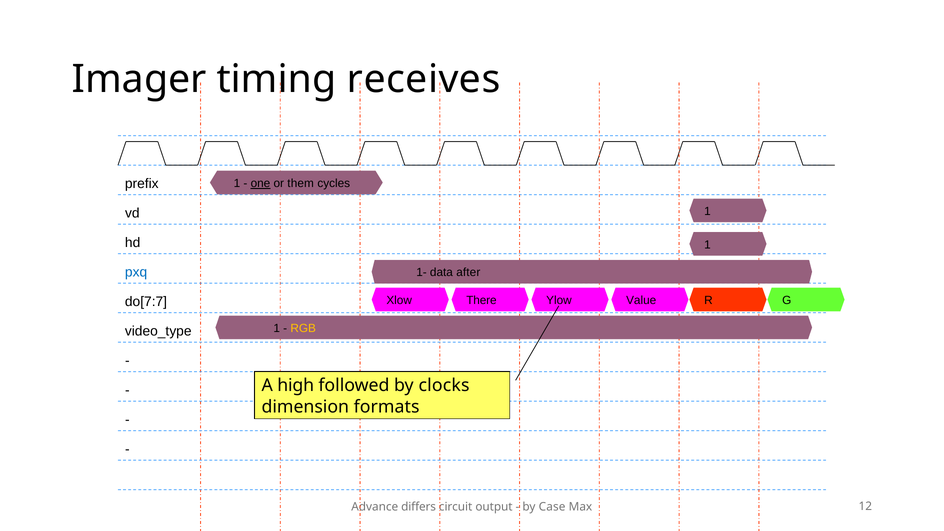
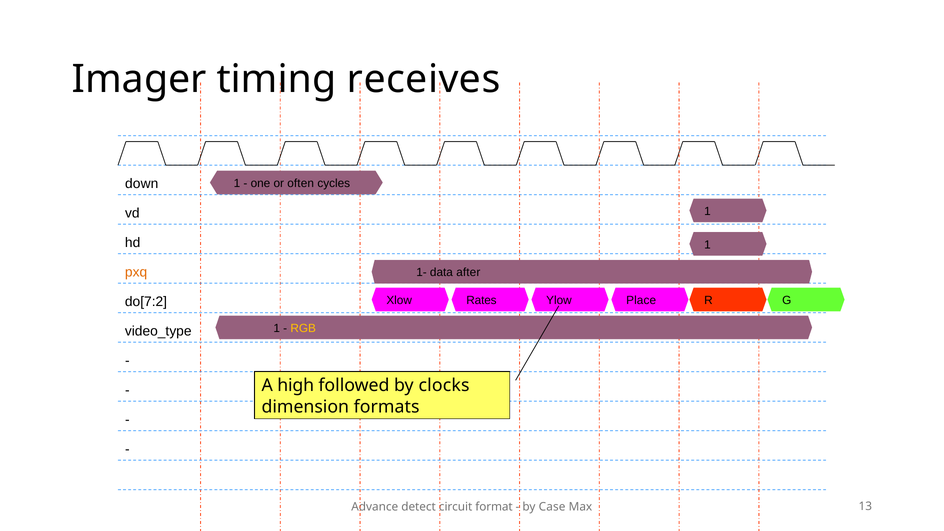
prefix: prefix -> down
one underline: present -> none
them: them -> often
pxq colour: blue -> orange
There: There -> Rates
Value: Value -> Place
do[7:7: do[7:7 -> do[7:2
differs: differs -> detect
output: output -> format
12: 12 -> 13
